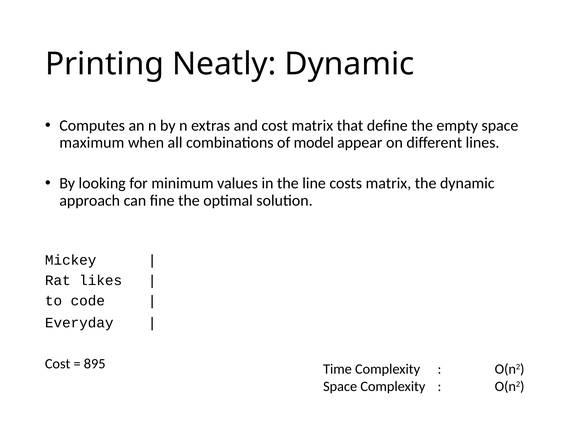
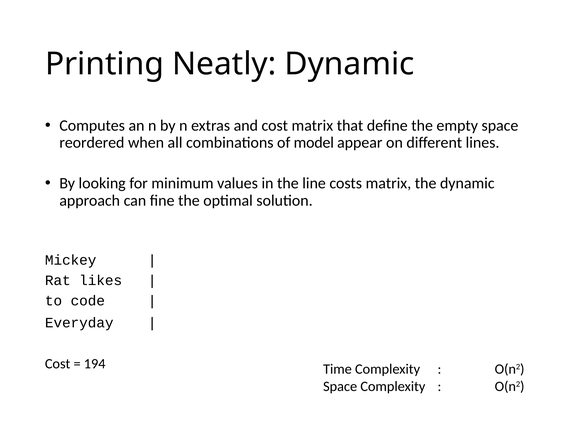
maximum: maximum -> reordered
895: 895 -> 194
